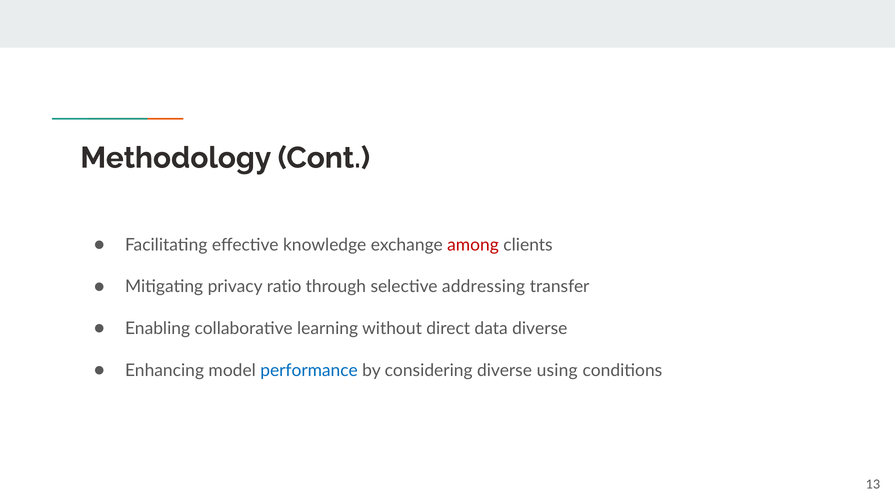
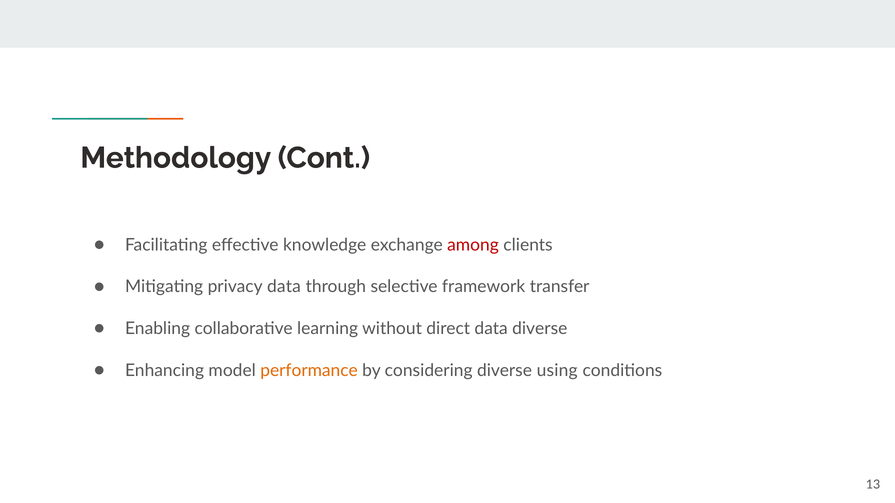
privacy ratio: ratio -> data
addressing: addressing -> framework
performance colour: blue -> orange
